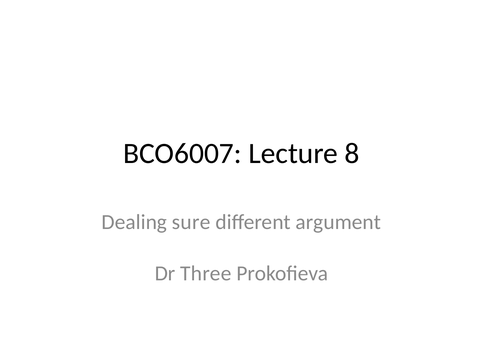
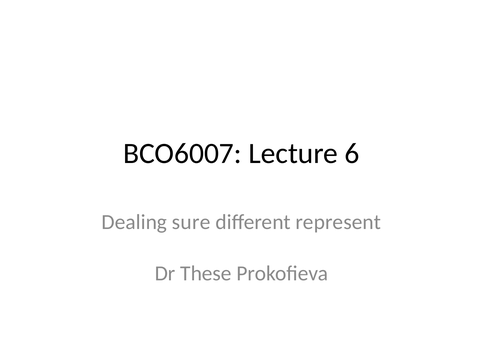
8: 8 -> 6
argument: argument -> represent
Three: Three -> These
